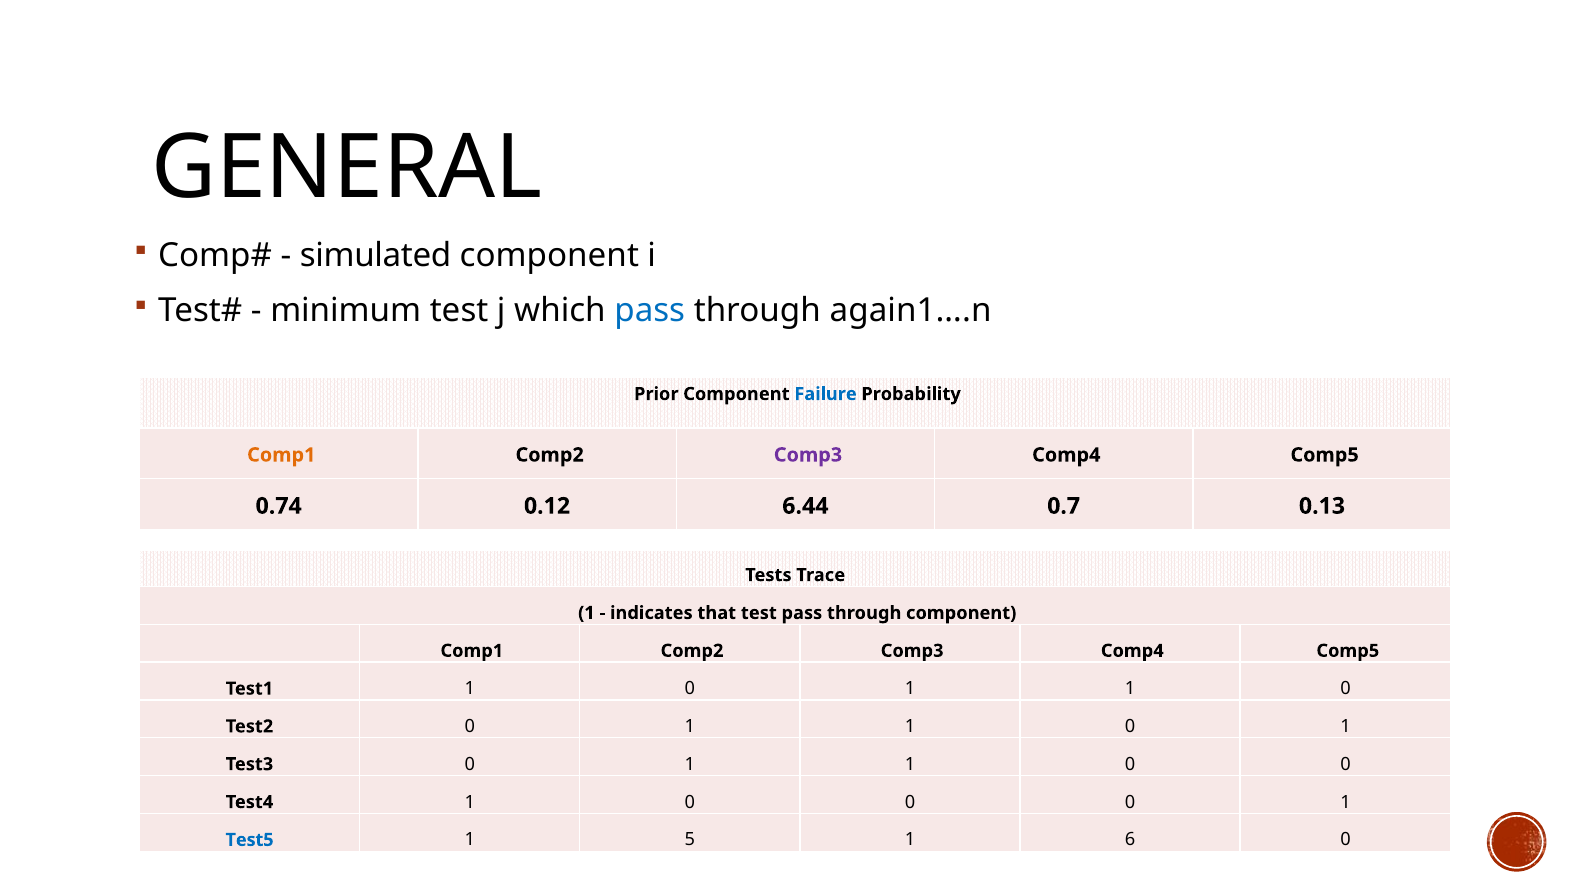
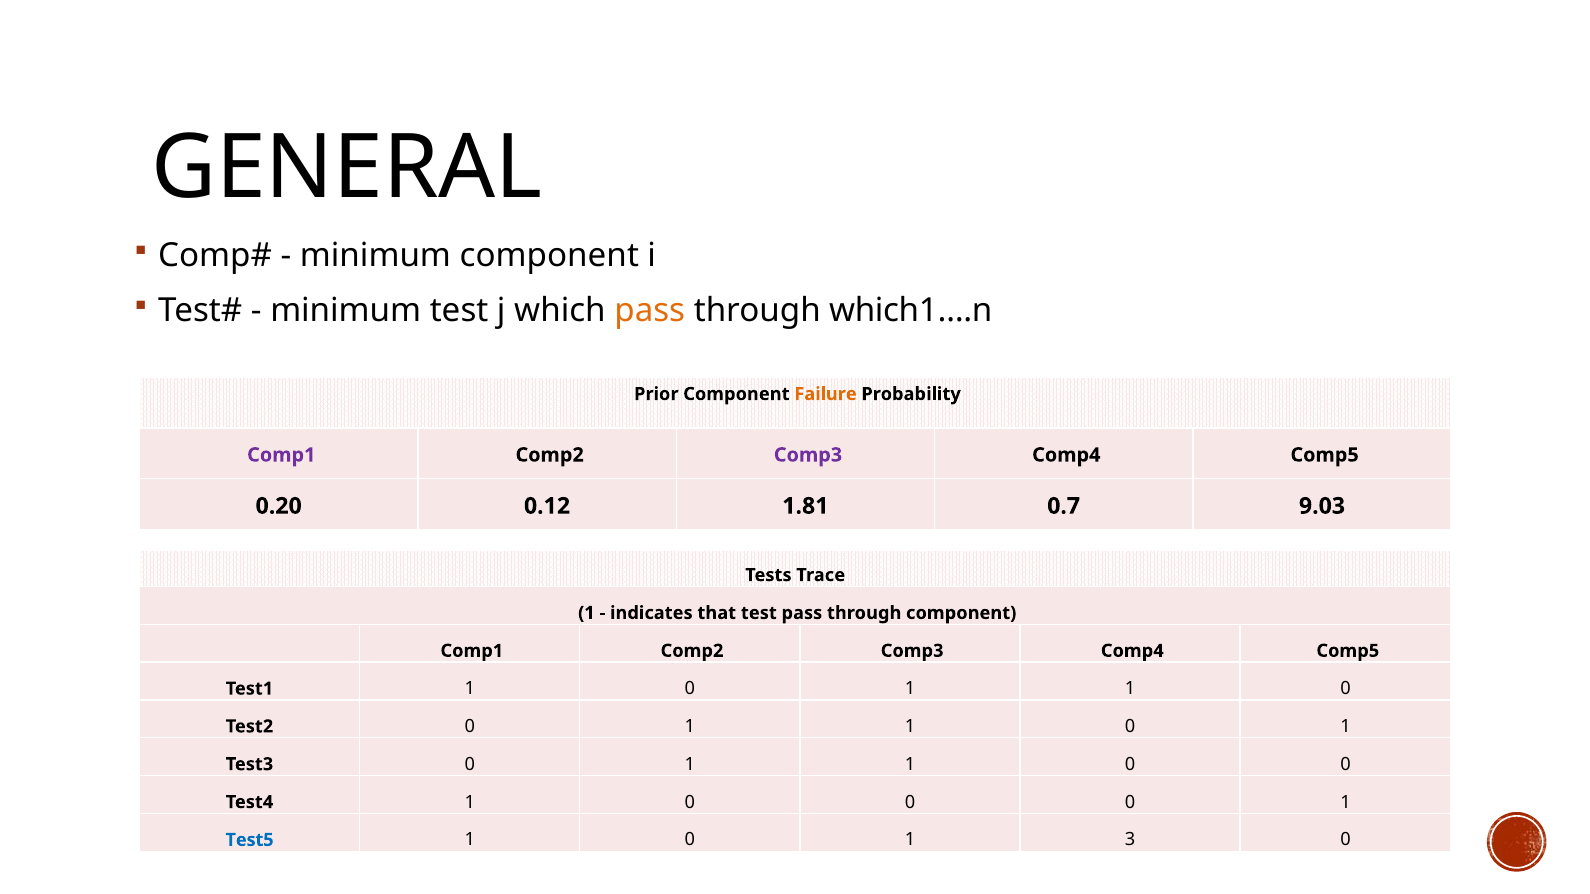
simulated at (376, 255): simulated -> minimum
pass at (650, 311) colour: blue -> orange
again1….n: again1….n -> which1….n
Failure colour: blue -> orange
Comp1 at (281, 455) colour: orange -> purple
0.74: 0.74 -> 0.20
6.44: 6.44 -> 1.81
0.13: 0.13 -> 9.03
5 at (690, 840): 5 -> 0
6: 6 -> 3
